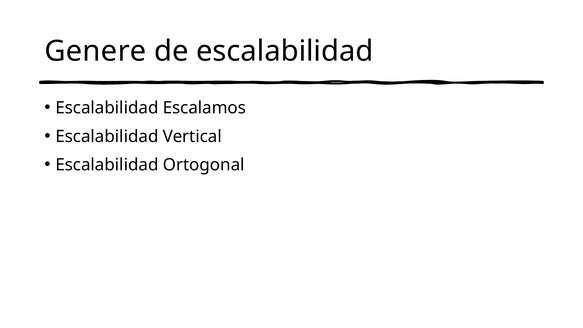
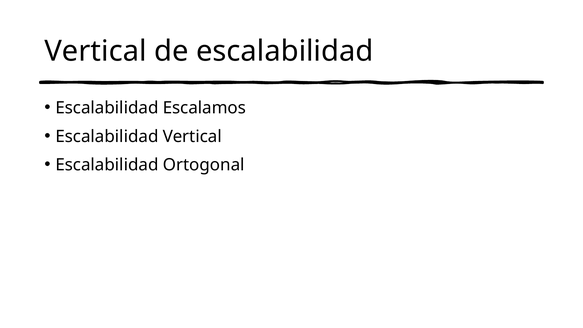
Genere at (95, 51): Genere -> Vertical
